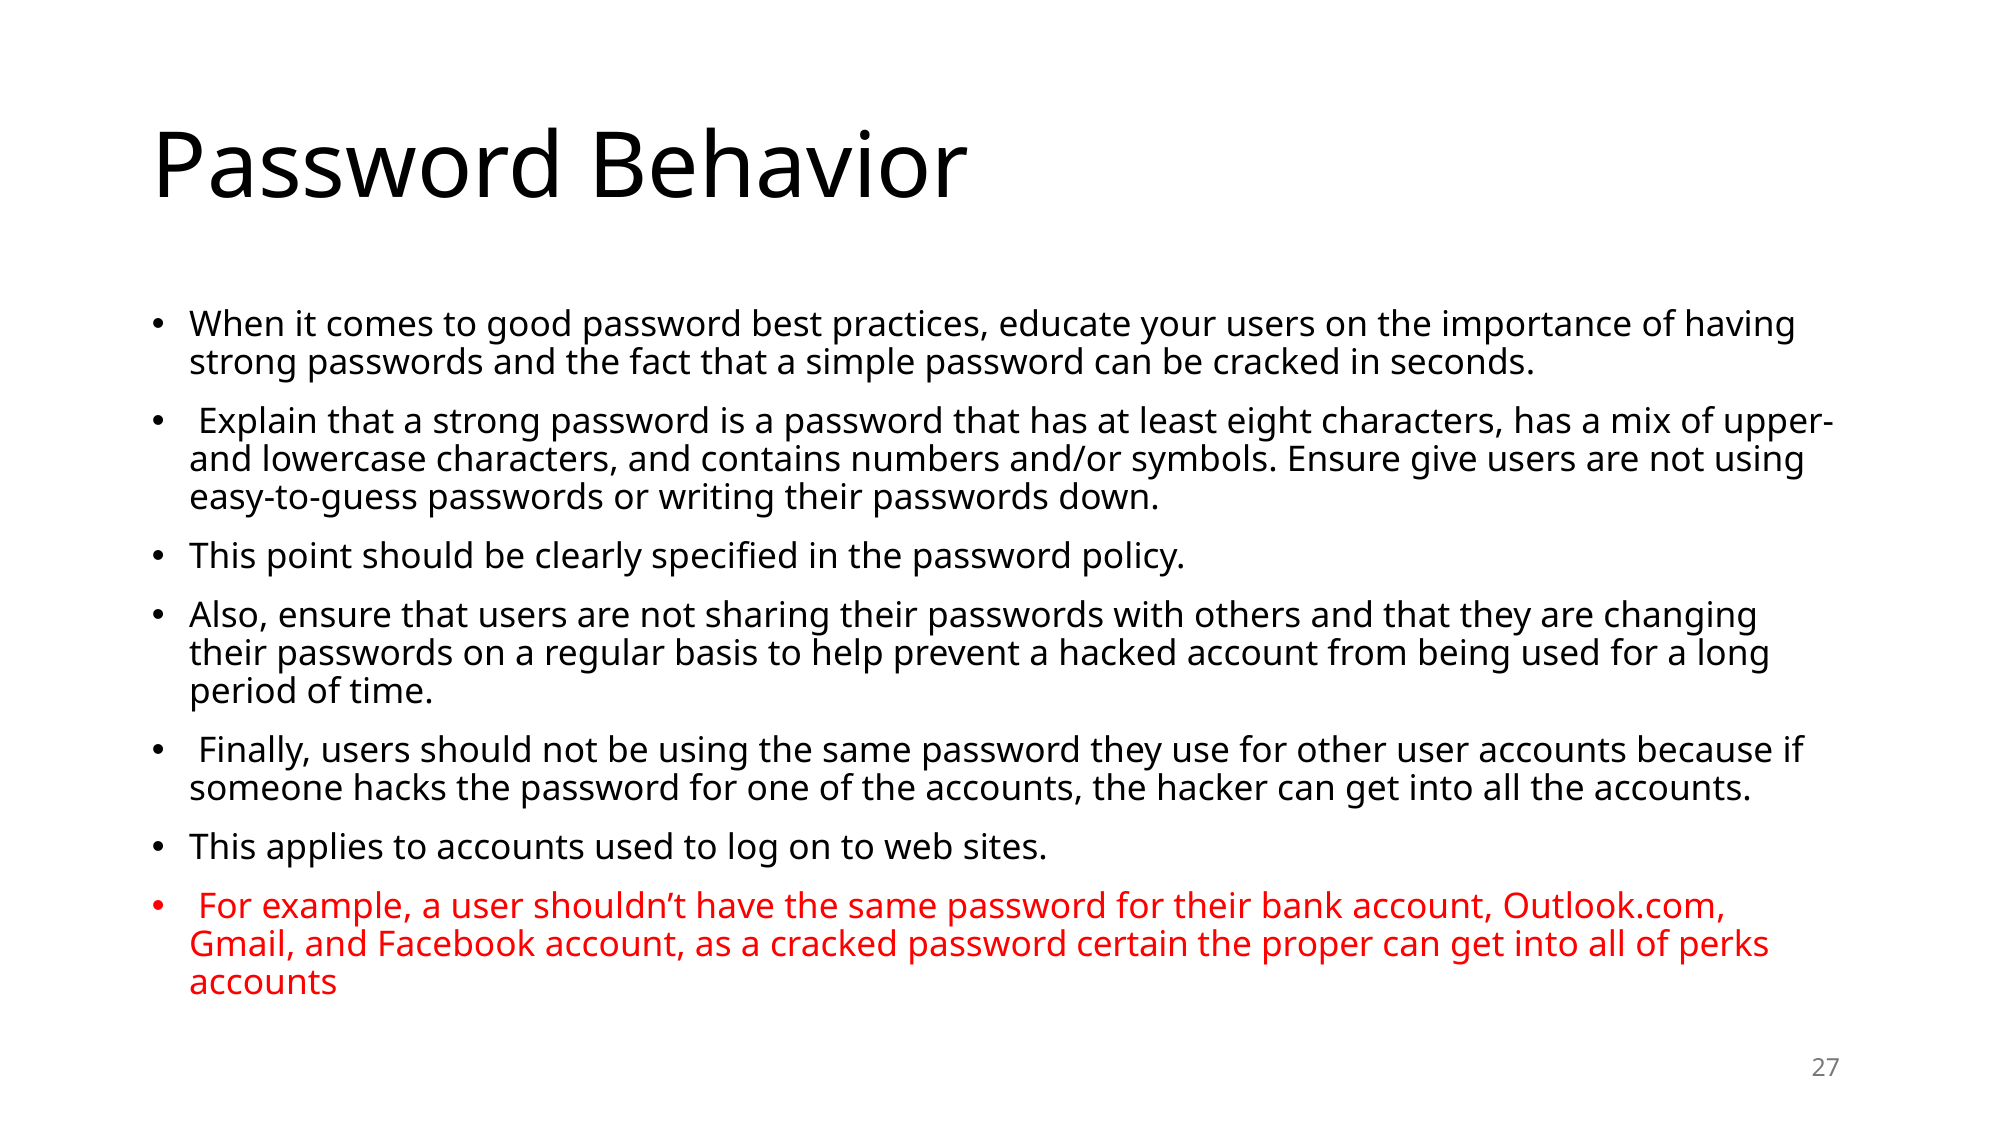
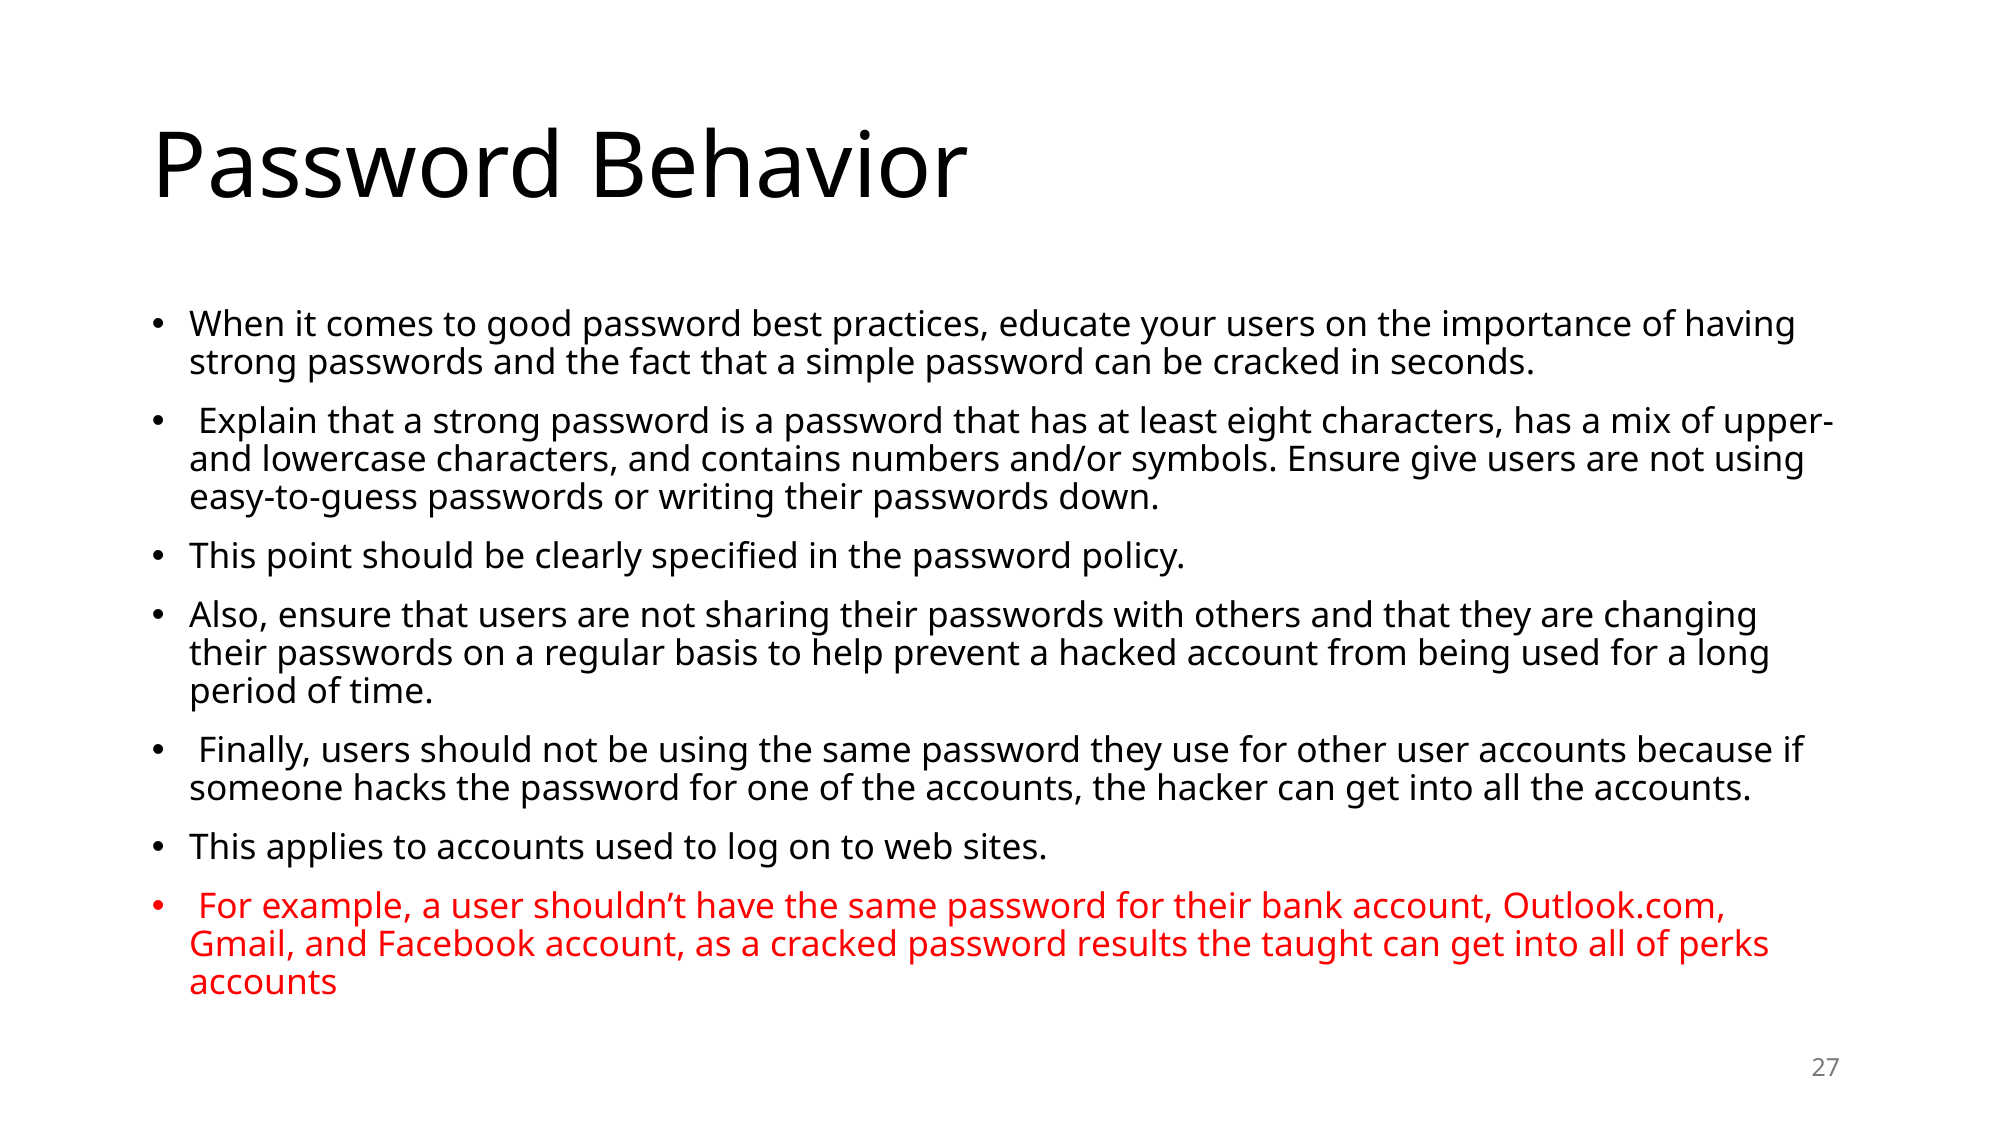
certain: certain -> results
proper: proper -> taught
